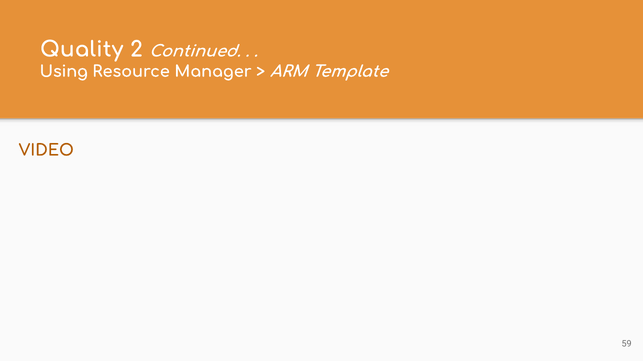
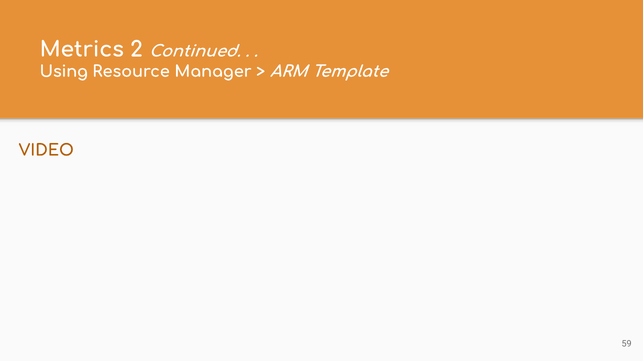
Quality: Quality -> Metrics
